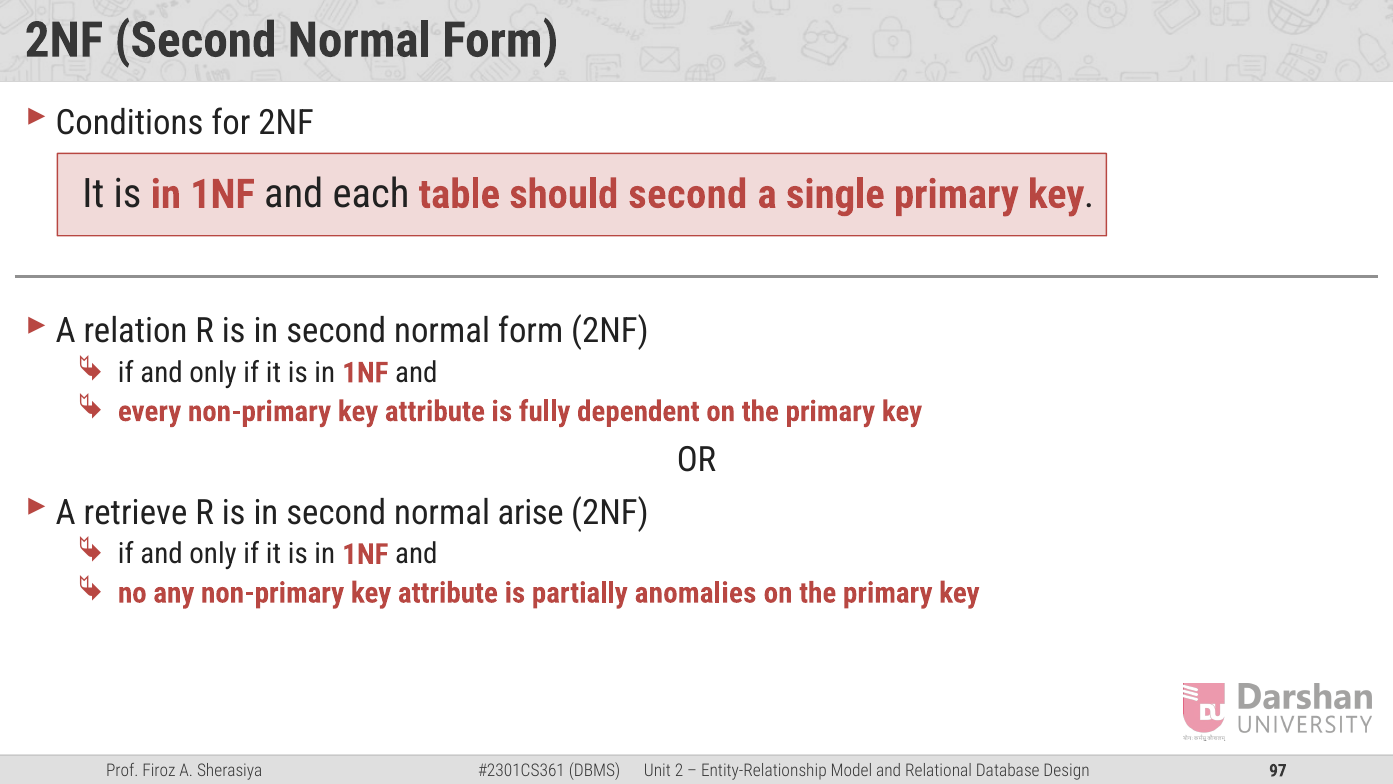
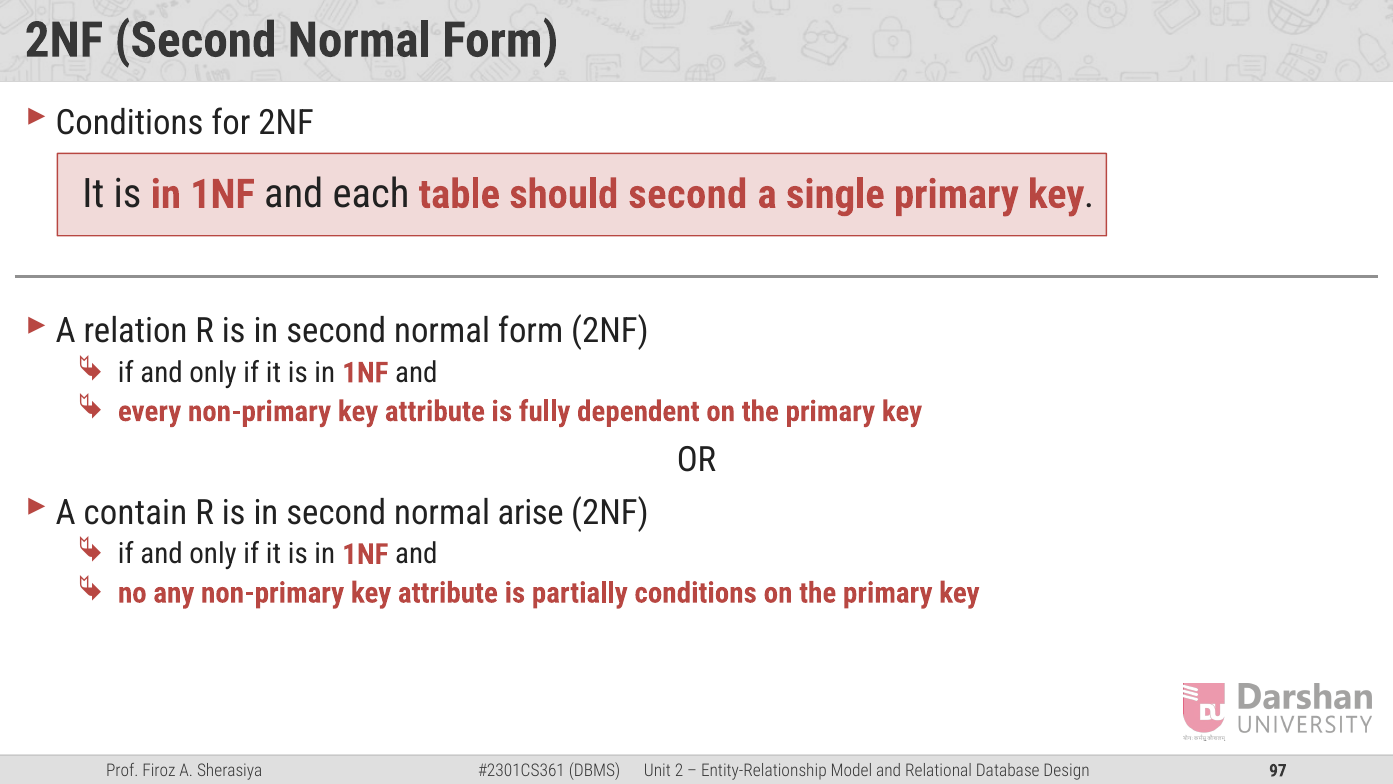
retrieve: retrieve -> contain
partially anomalies: anomalies -> conditions
